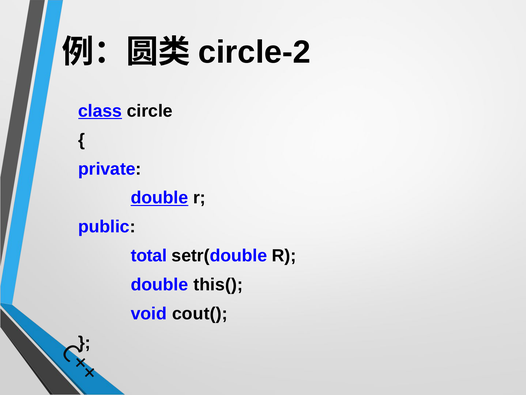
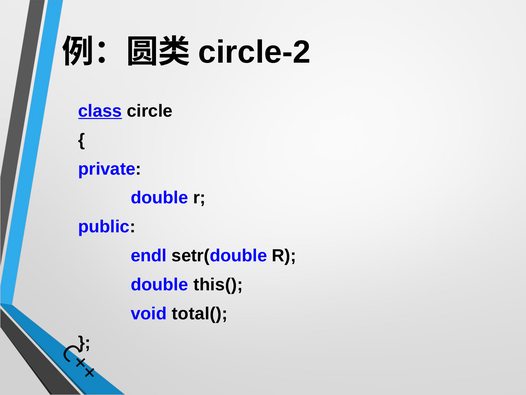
double at (159, 198) underline: present -> none
total: total -> endl
cout(: cout( -> total(
